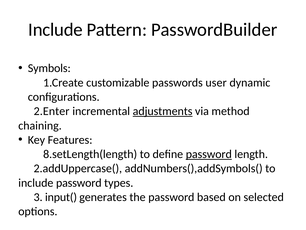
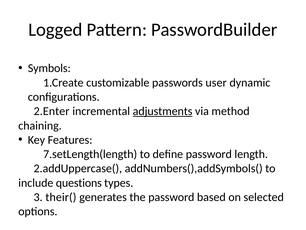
Include at (55, 30): Include -> Logged
8.setLength(length: 8.setLength(length -> 7.setLength(length
password at (209, 154) underline: present -> none
include password: password -> questions
input(: input( -> their(
